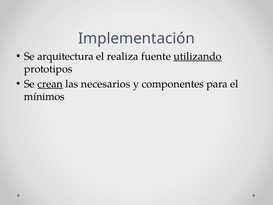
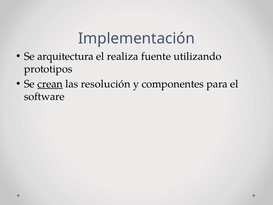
utilizando underline: present -> none
necesarios: necesarios -> resolución
mínimos: mínimos -> software
